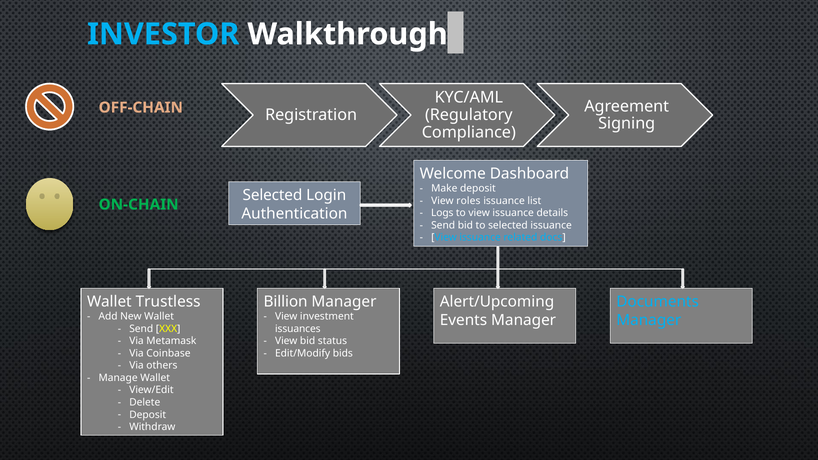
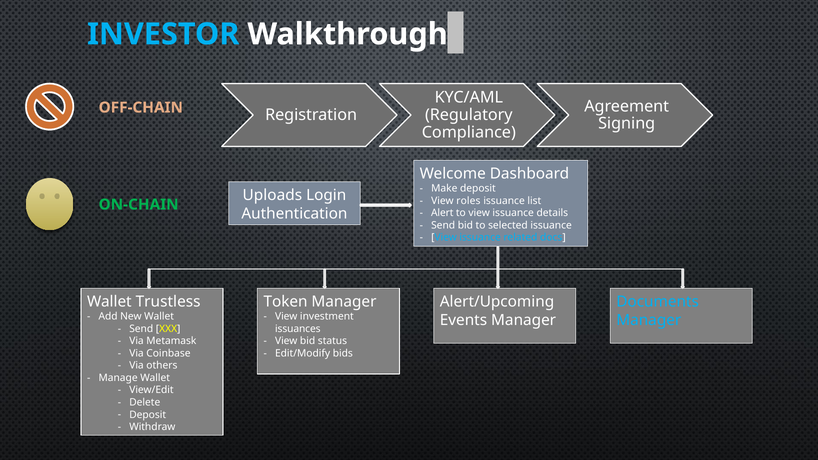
Selected at (272, 195): Selected -> Uploads
Logs: Logs -> Alert
Billion: Billion -> Token
